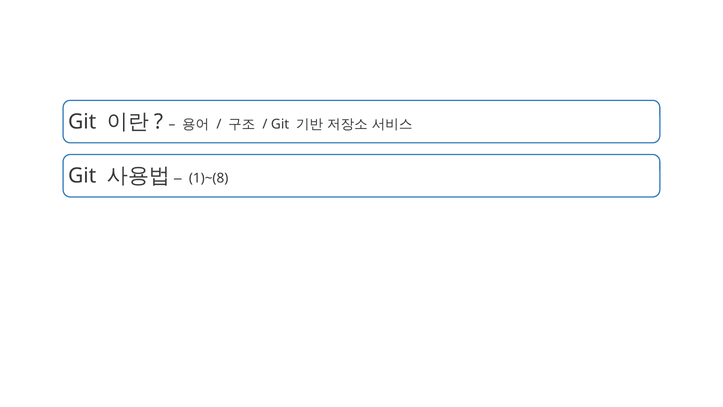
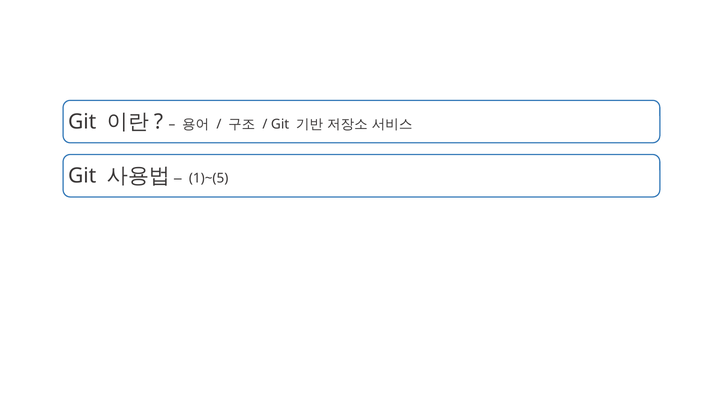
1)~(8: 1)~(8 -> 1)~(5
